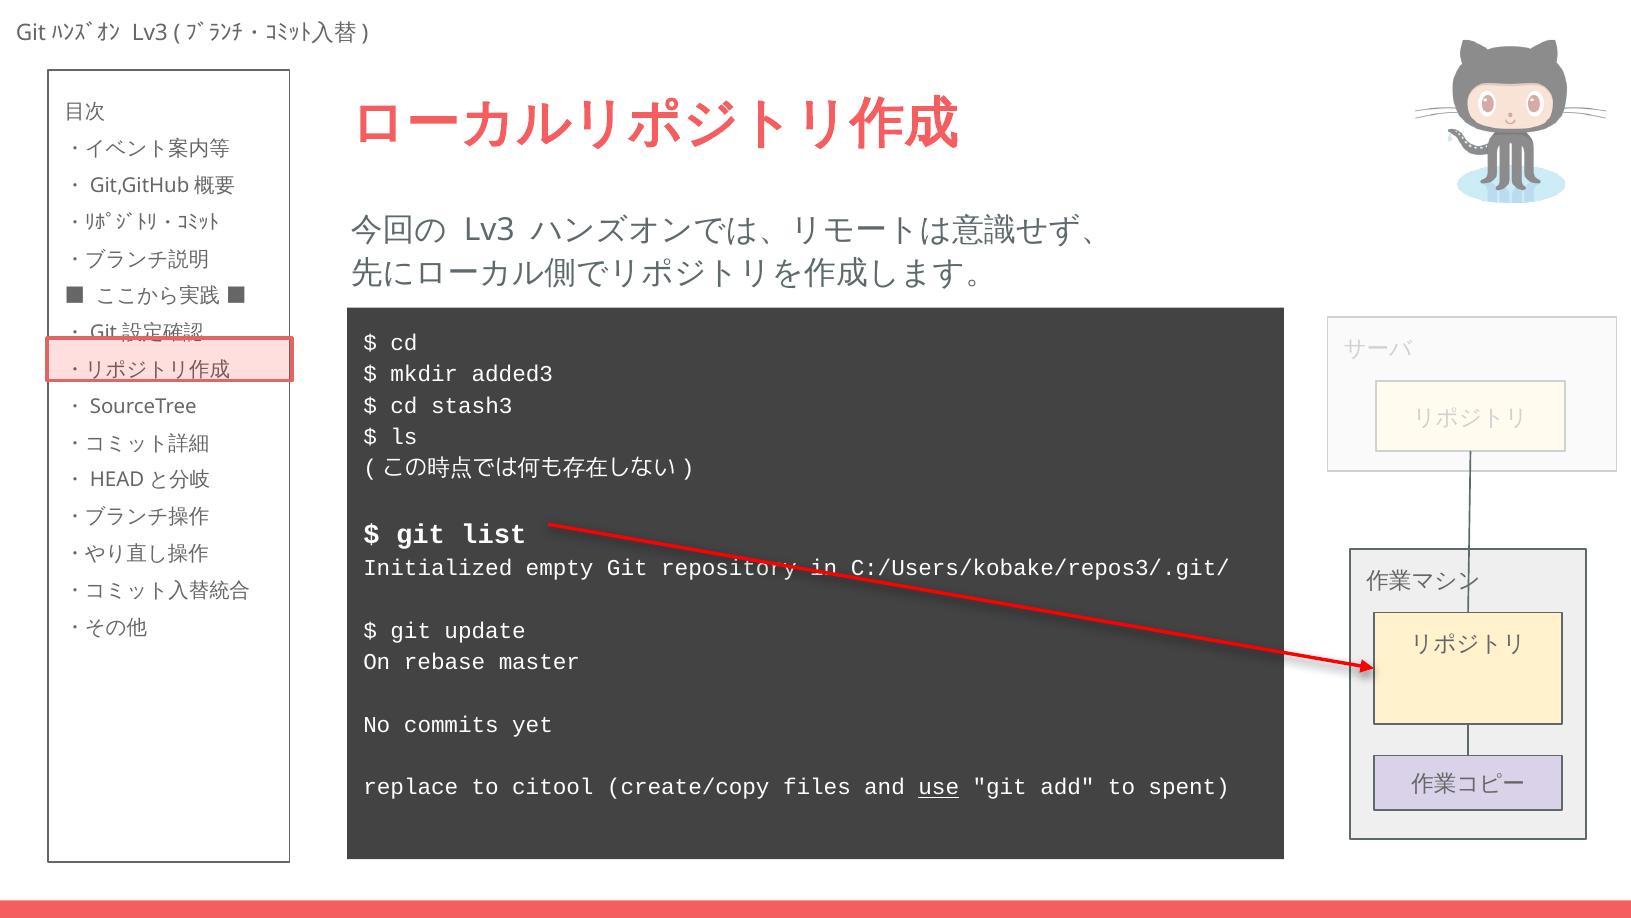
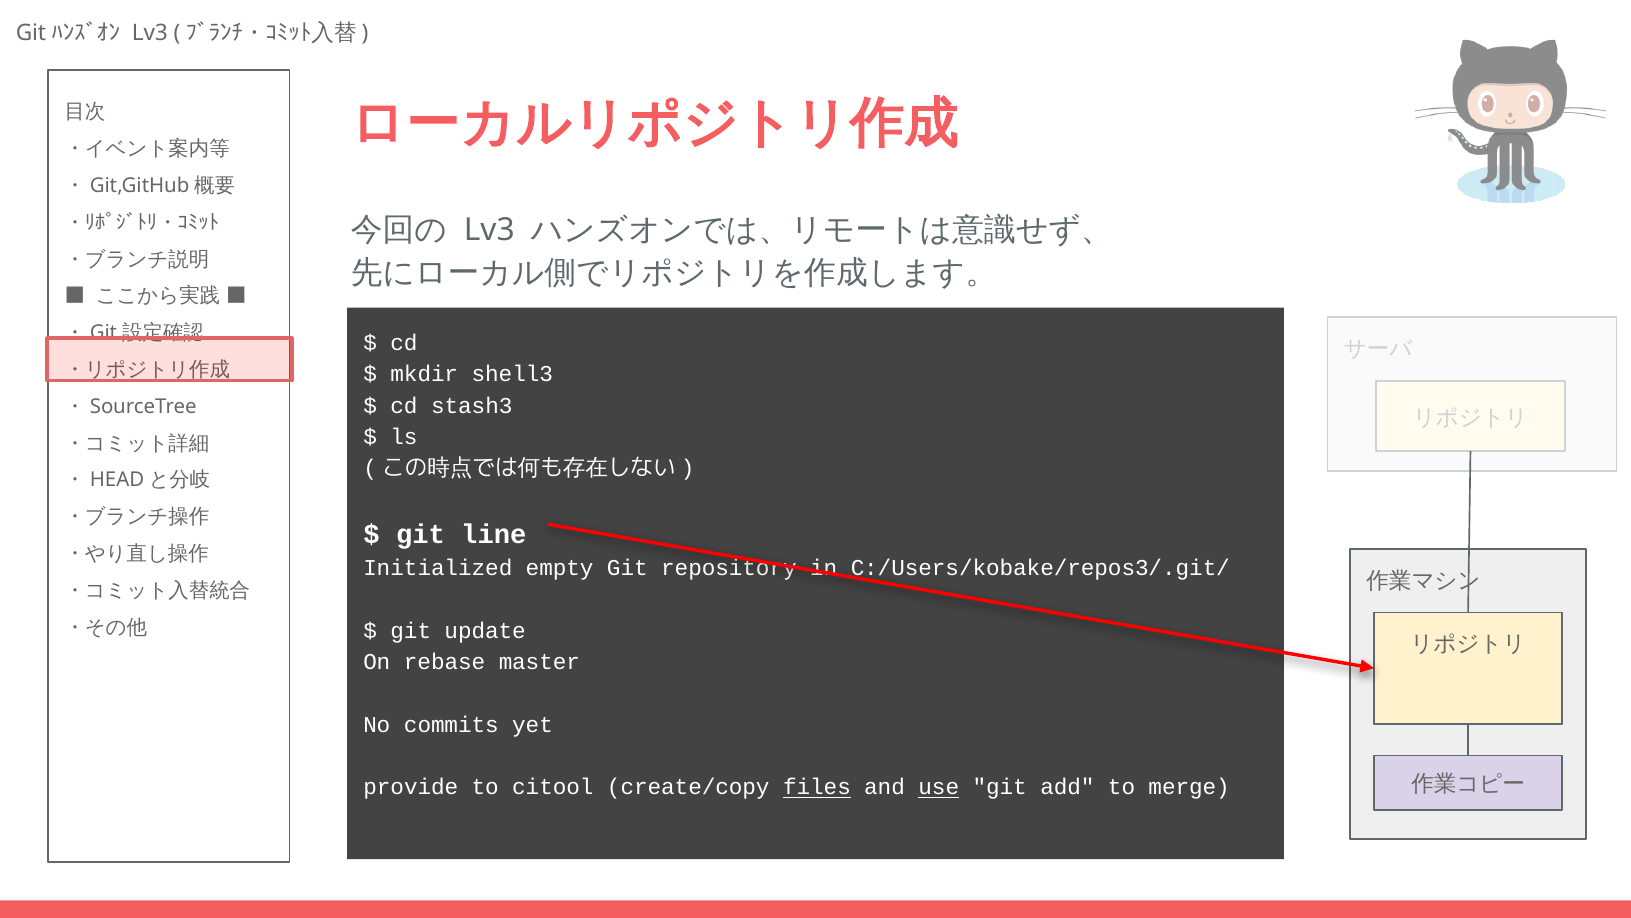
added3: added3 -> shell3
list: list -> line
replace: replace -> provide
files underline: none -> present
spent: spent -> merge
